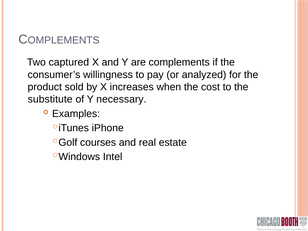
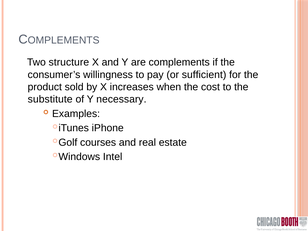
captured: captured -> structure
analyzed: analyzed -> sufficient
